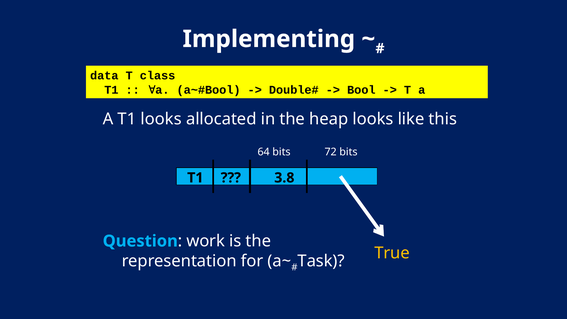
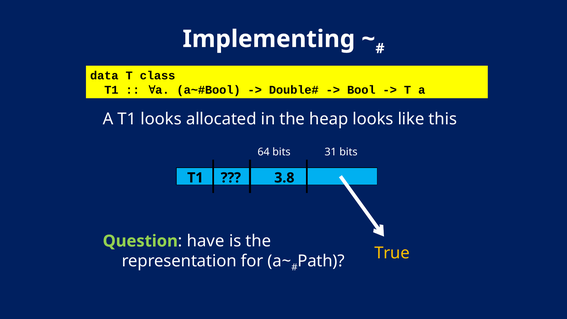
72: 72 -> 31
Question colour: light blue -> light green
work: work -> have
Task: Task -> Path
